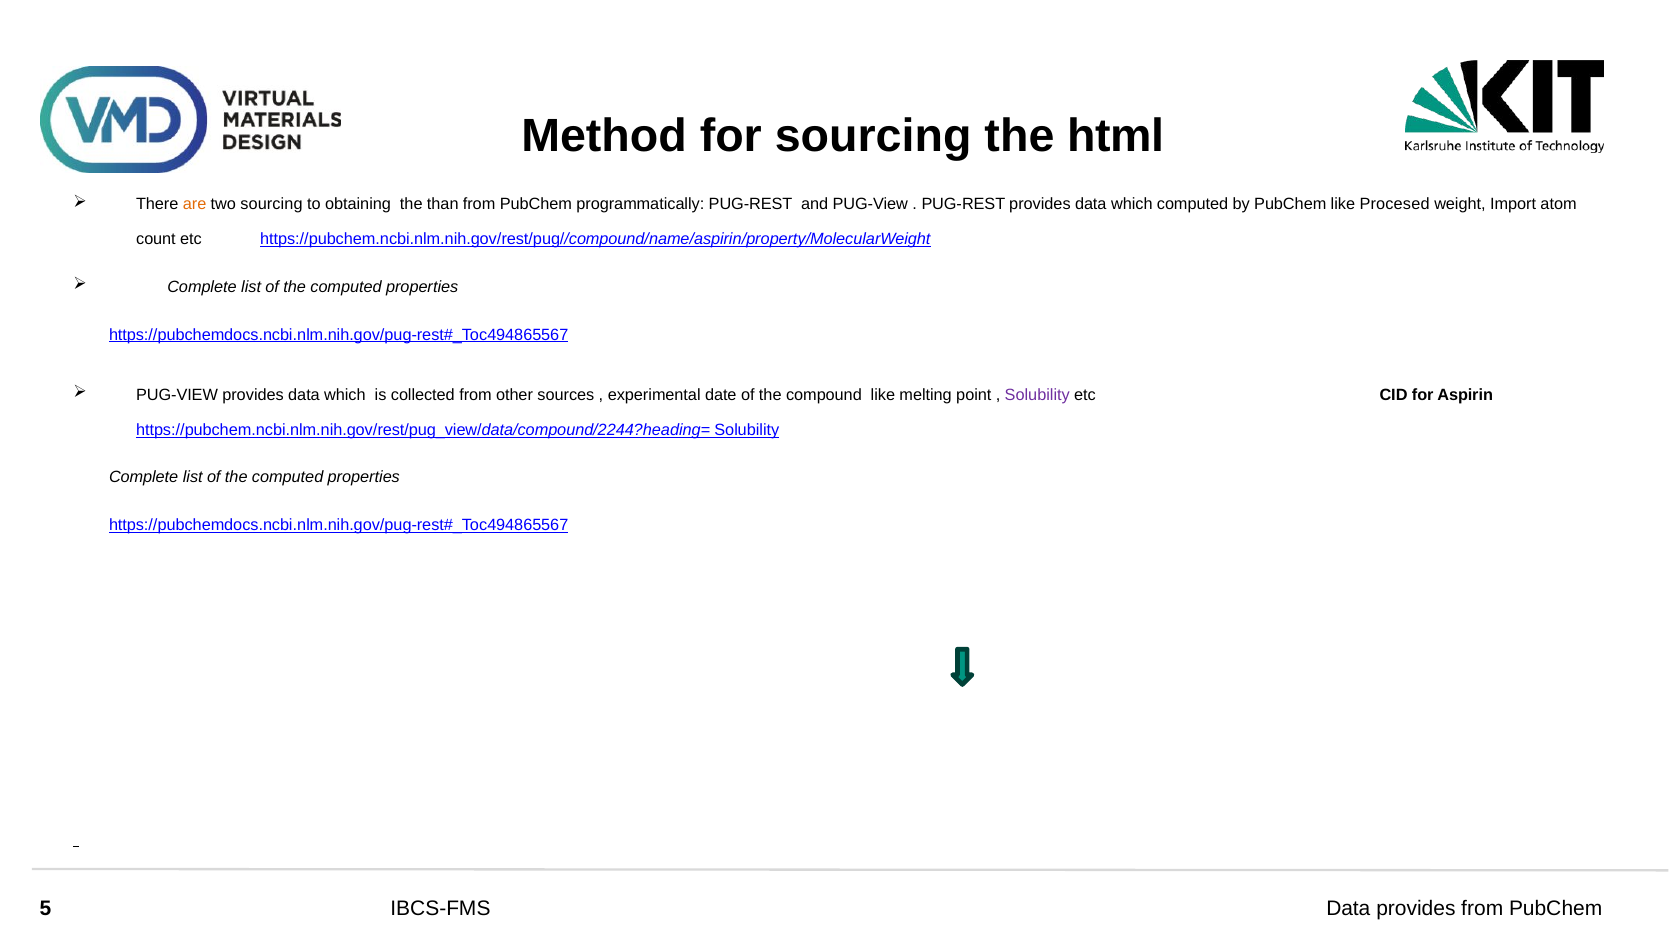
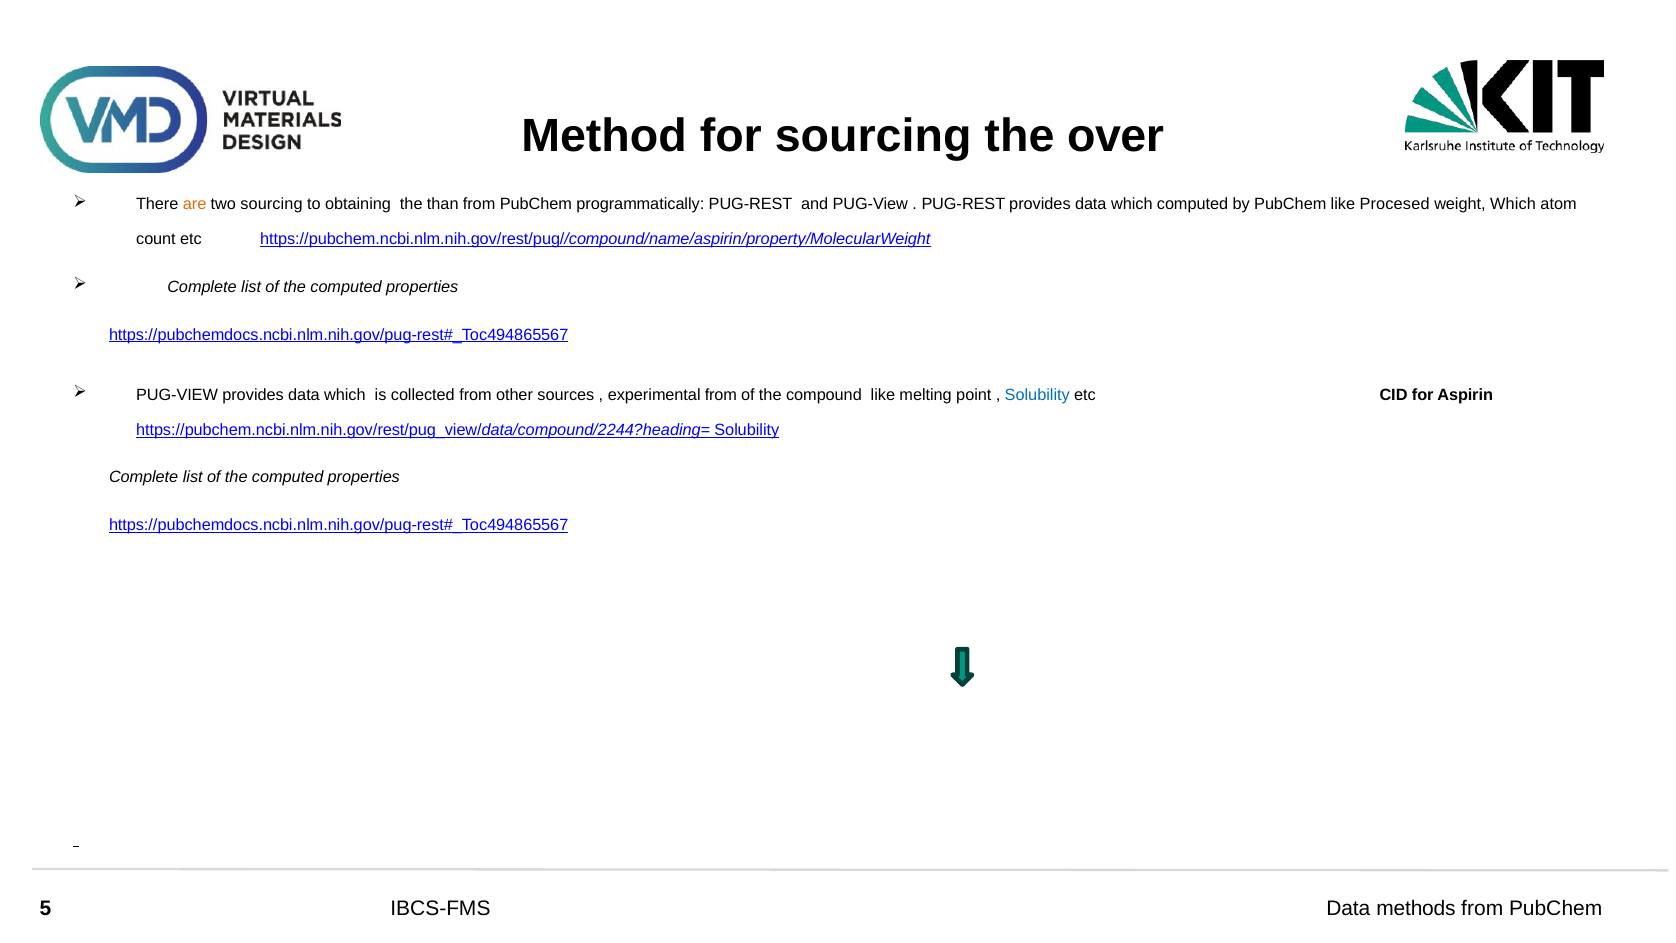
html: html -> over
weight Import: Import -> Which
experimental date: date -> from
Solubility at (1037, 395) colour: purple -> blue
Data provides: provides -> methods
